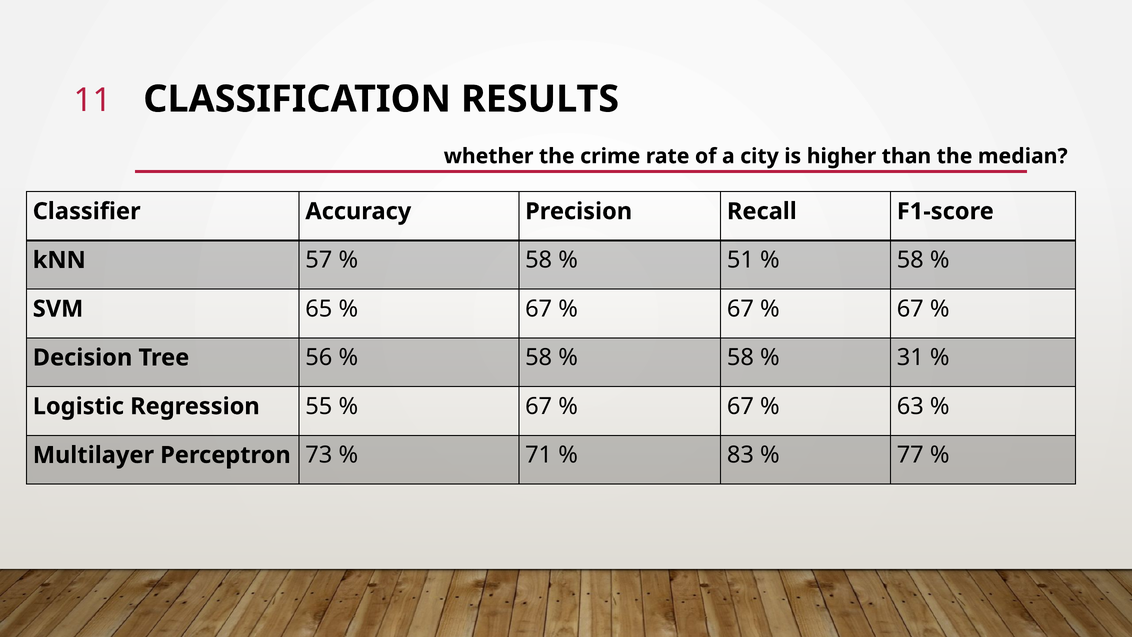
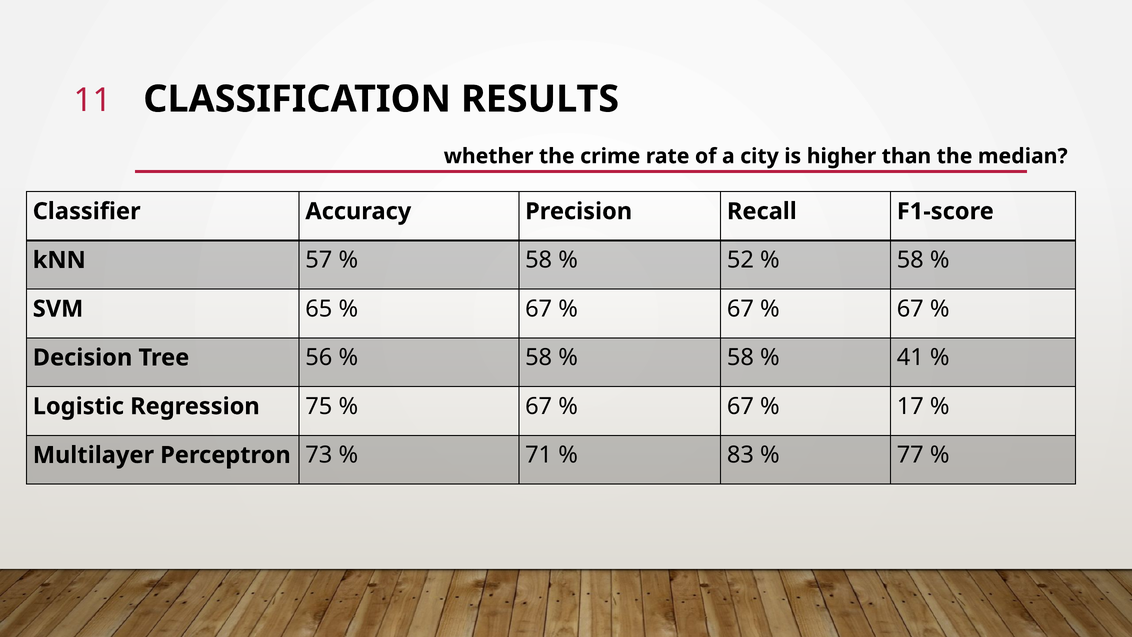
51: 51 -> 52
31: 31 -> 41
55: 55 -> 75
63: 63 -> 17
